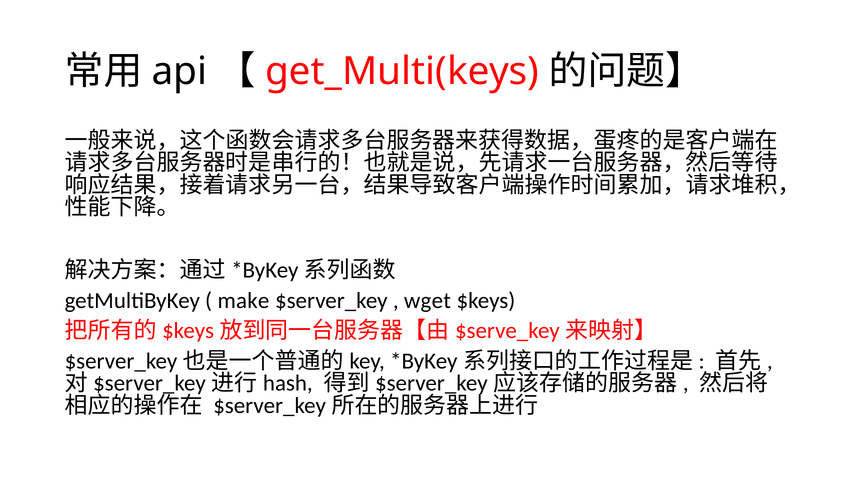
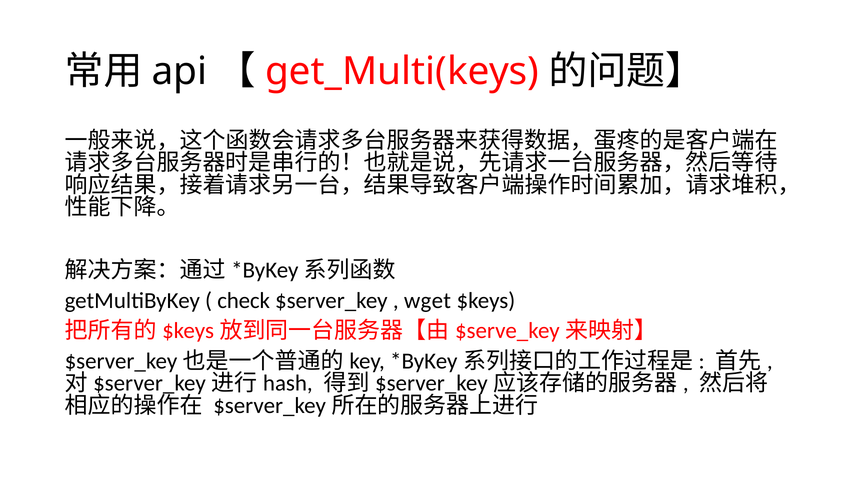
make: make -> check
